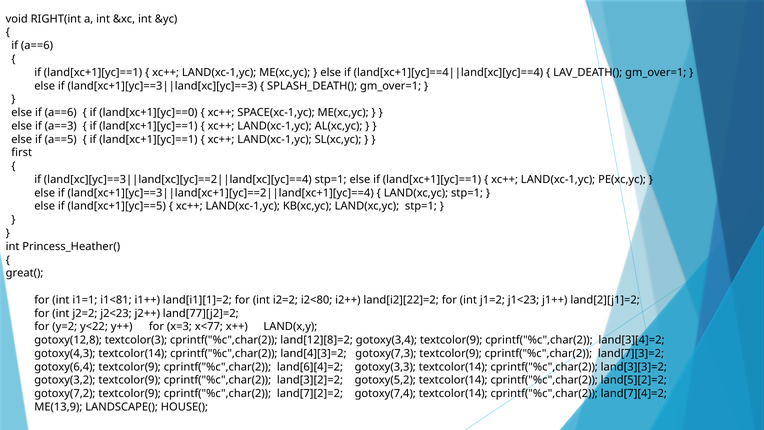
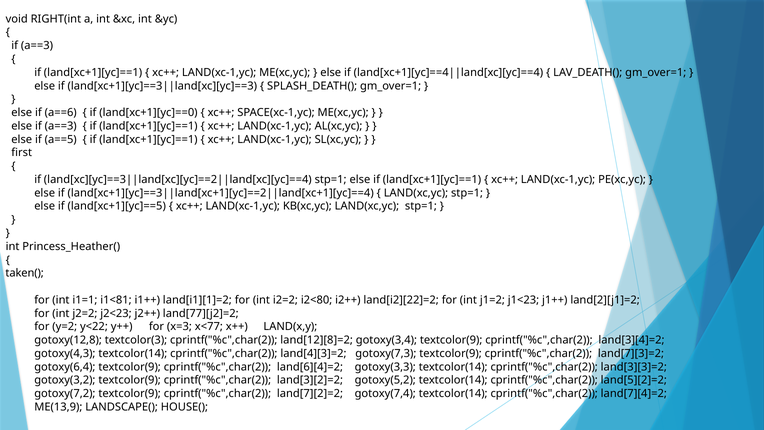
a==6 at (37, 46): a==6 -> a==3
great(: great( -> taken(
